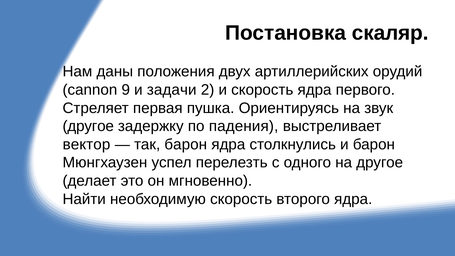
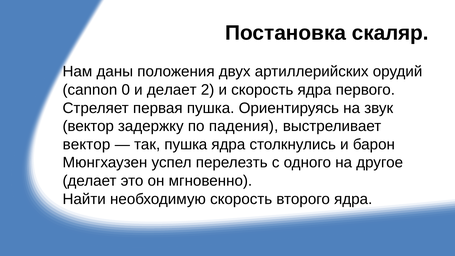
9: 9 -> 0
и задачи: задачи -> делает
другое at (88, 126): другое -> вектор
так барон: барон -> пушка
